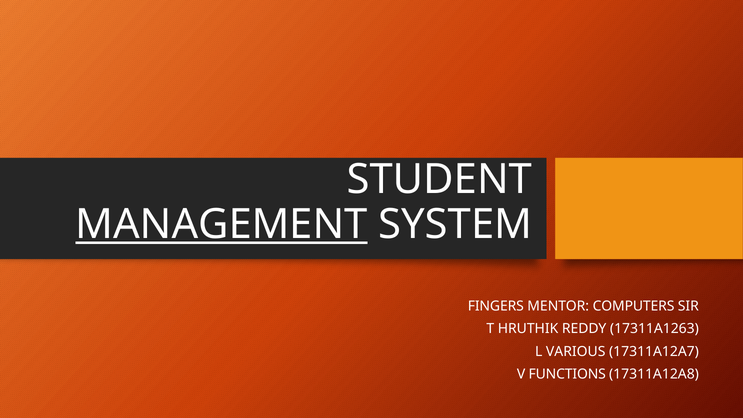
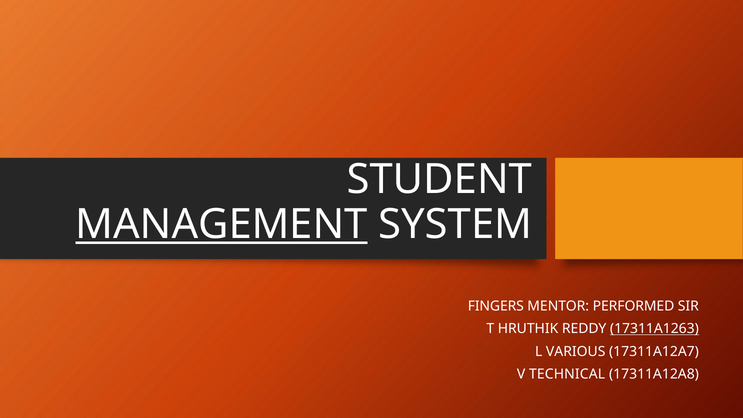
COMPUTERS: COMPUTERS -> PERFORMED
17311A1263 underline: none -> present
FUNCTIONS: FUNCTIONS -> TECHNICAL
